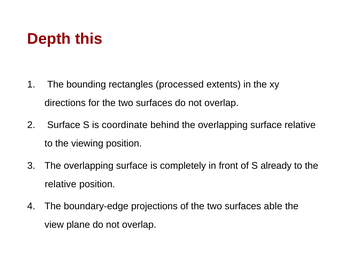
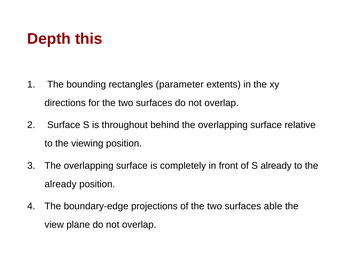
processed: processed -> parameter
coordinate: coordinate -> throughout
relative at (61, 184): relative -> already
